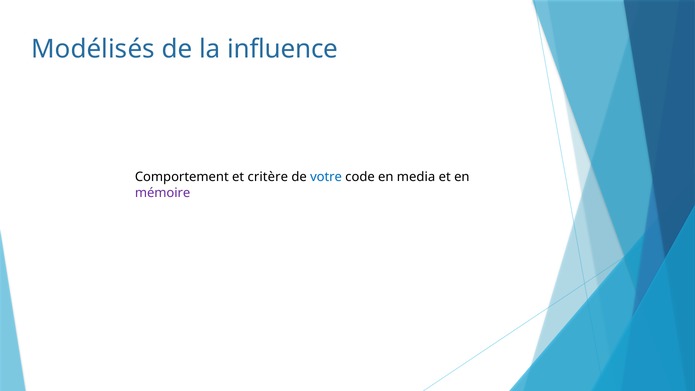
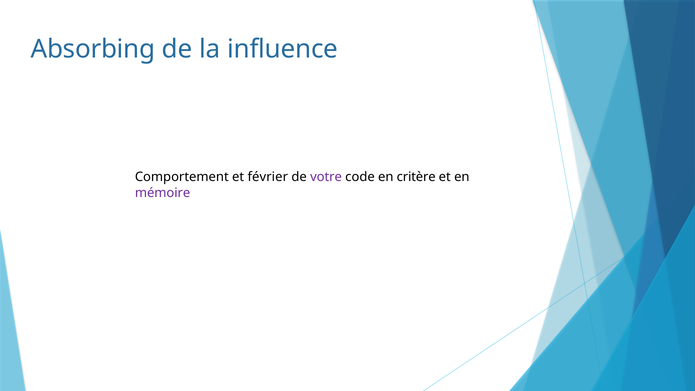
Modélisés: Modélisés -> Absorbing
critère: critère -> février
votre colour: blue -> purple
media: media -> critère
